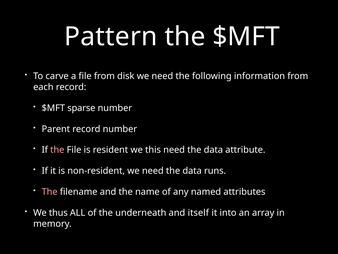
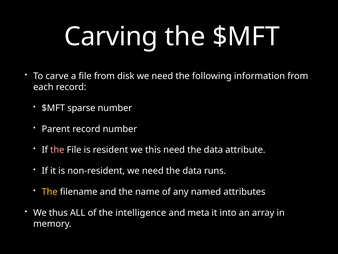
Pattern: Pattern -> Carving
The at (50, 191) colour: pink -> yellow
underneath: underneath -> intelligence
itself: itself -> meta
